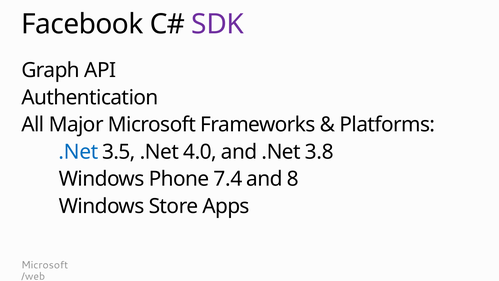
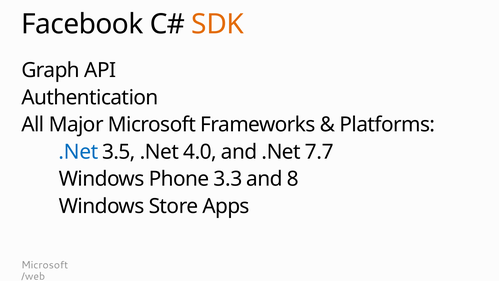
SDK colour: purple -> orange
3.8: 3.8 -> 7.7
7.4: 7.4 -> 3.3
